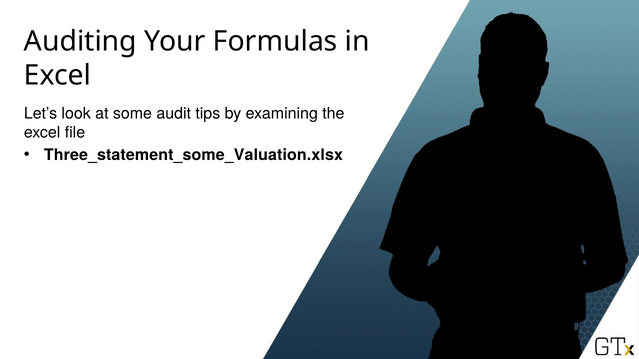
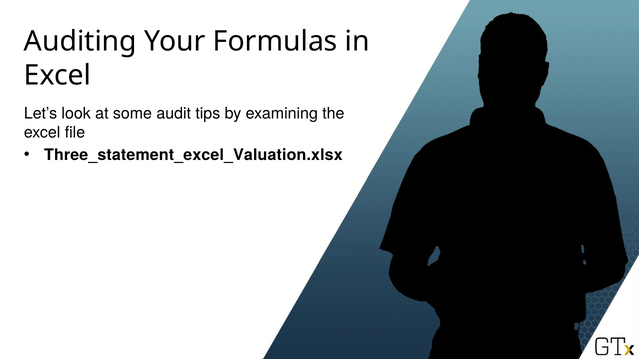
Three_statement_some_Valuation.xlsx: Three_statement_some_Valuation.xlsx -> Three_statement_excel_Valuation.xlsx
